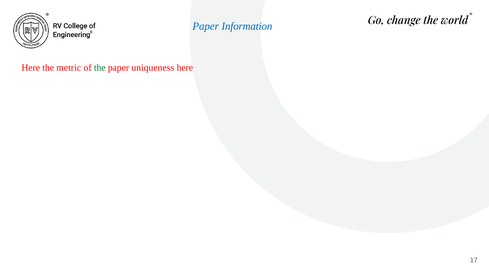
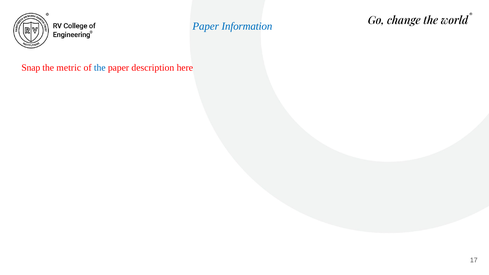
Here at (31, 68): Here -> Snap
the at (100, 68) colour: green -> blue
uniqueness: uniqueness -> description
